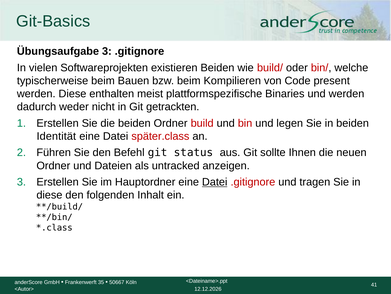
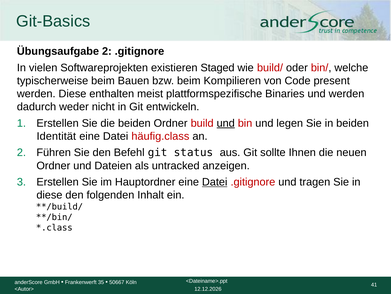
Übungsaufgabe 3: 3 -> 2
existieren Beiden: Beiden -> Staged
getrackten: getrackten -> entwickeln
und at (226, 123) underline: none -> present
später.class: später.class -> häufig.class
